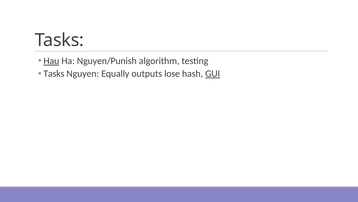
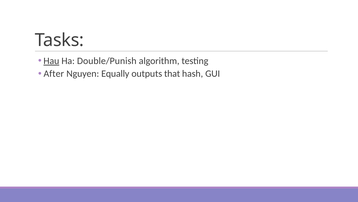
Nguyen/Punish: Nguyen/Punish -> Double/Punish
Tasks at (54, 73): Tasks -> After
lose: lose -> that
GUI underline: present -> none
